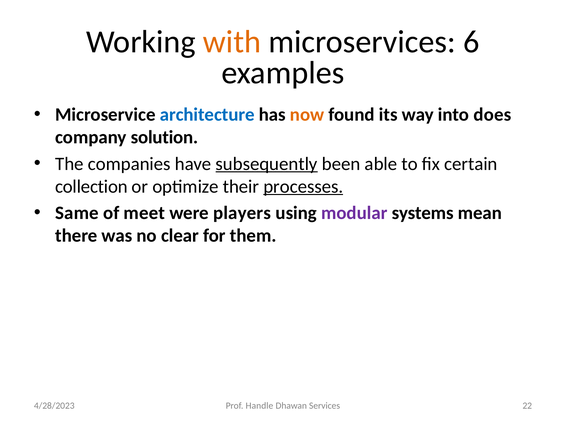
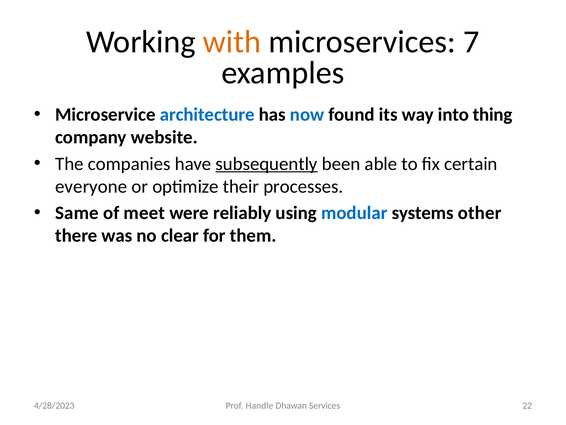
6: 6 -> 7
now colour: orange -> blue
does: does -> thing
solution: solution -> website
collection: collection -> everyone
processes underline: present -> none
players: players -> reliably
modular colour: purple -> blue
mean: mean -> other
